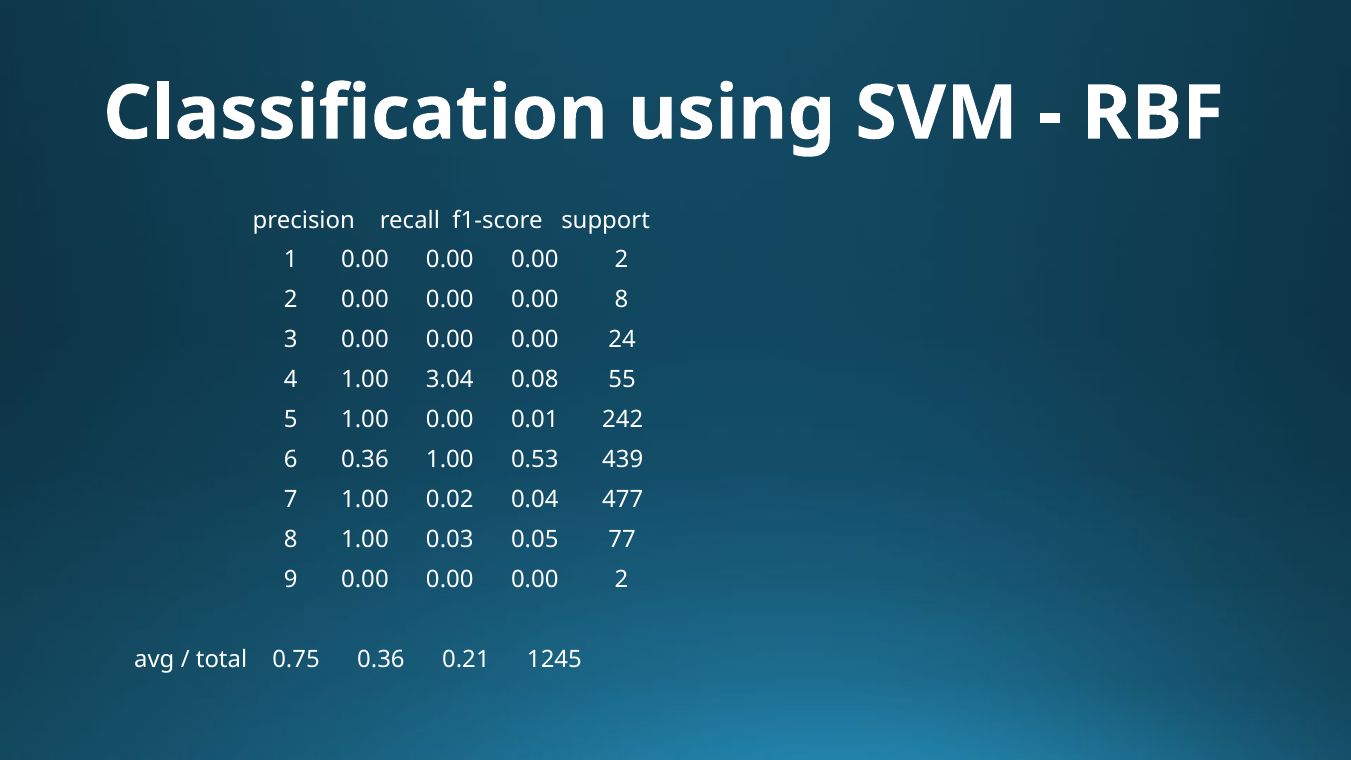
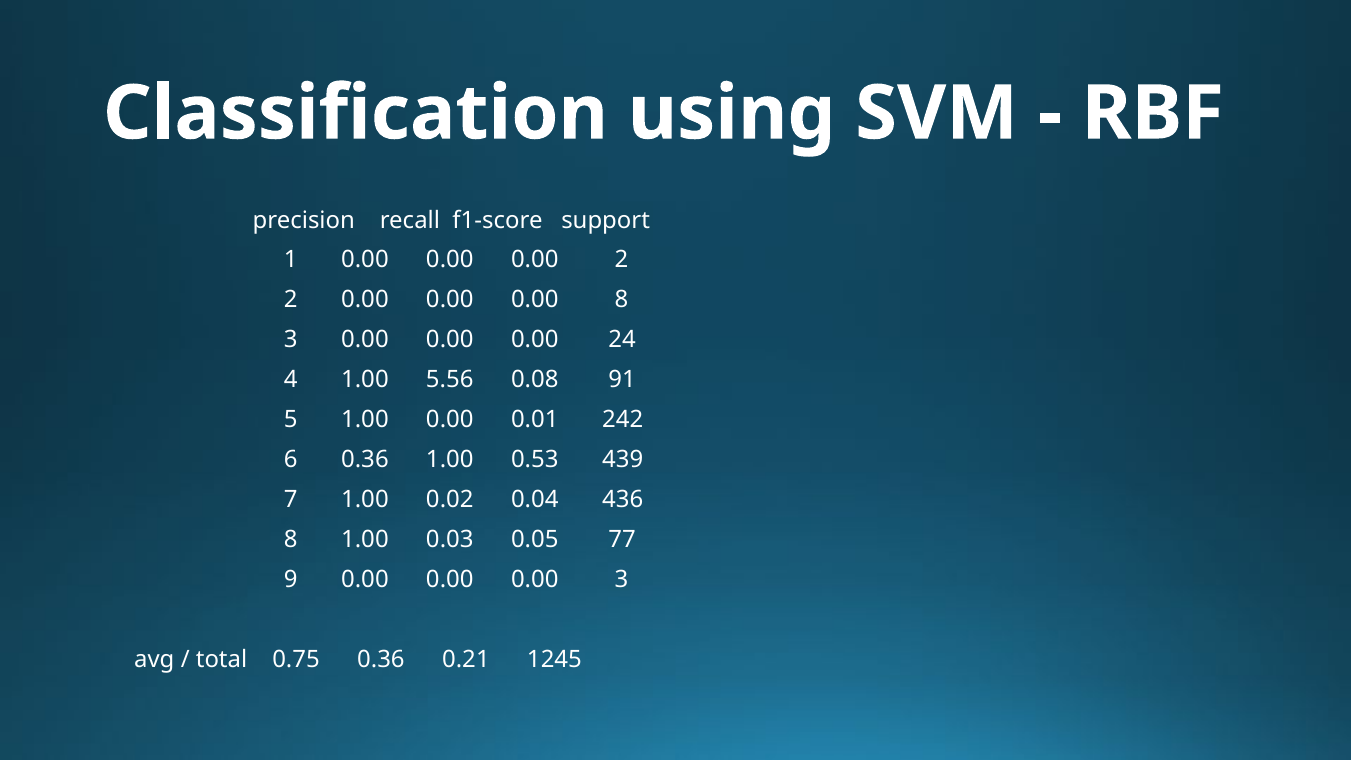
3.04: 3.04 -> 5.56
55: 55 -> 91
477: 477 -> 436
2 at (621, 580): 2 -> 3
